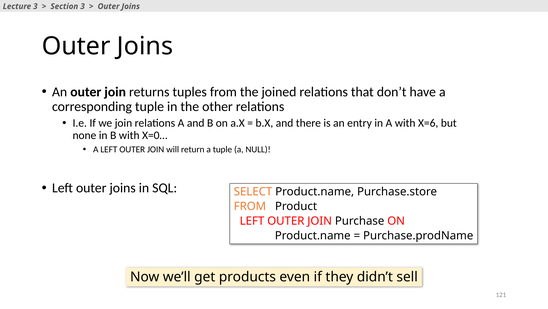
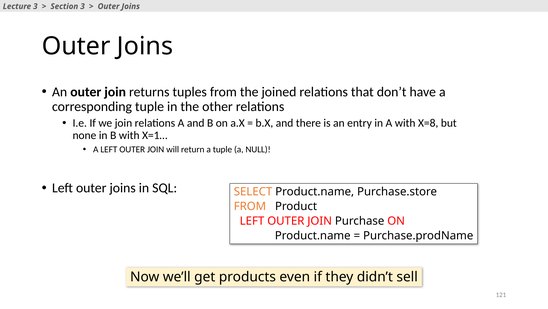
X=6: X=6 -> X=8
X=0…: X=0… -> X=1…
